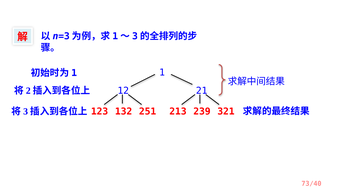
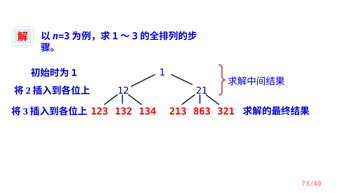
251: 251 -> 134
239: 239 -> 863
